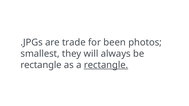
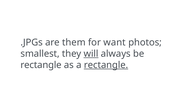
trade: trade -> them
been: been -> want
will underline: none -> present
